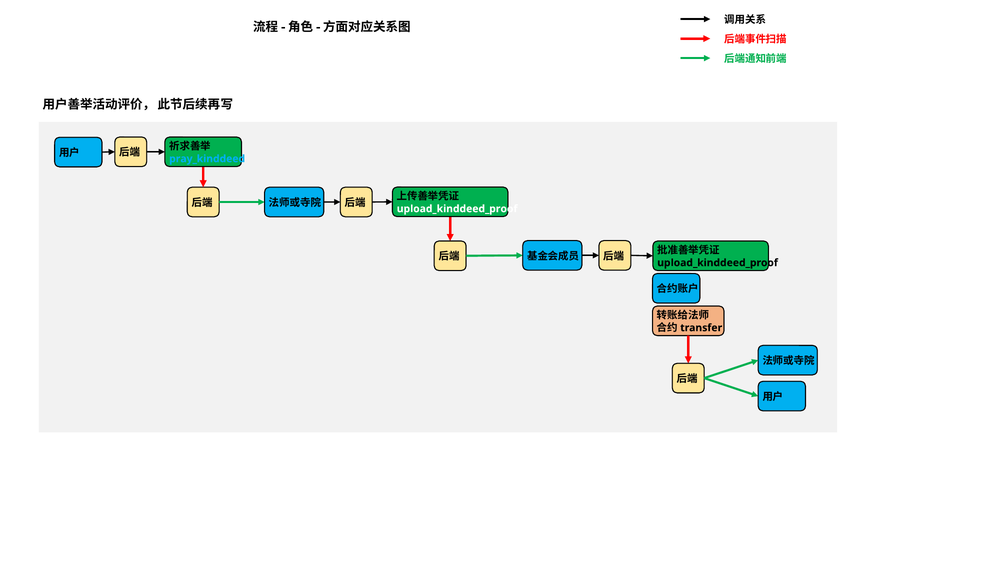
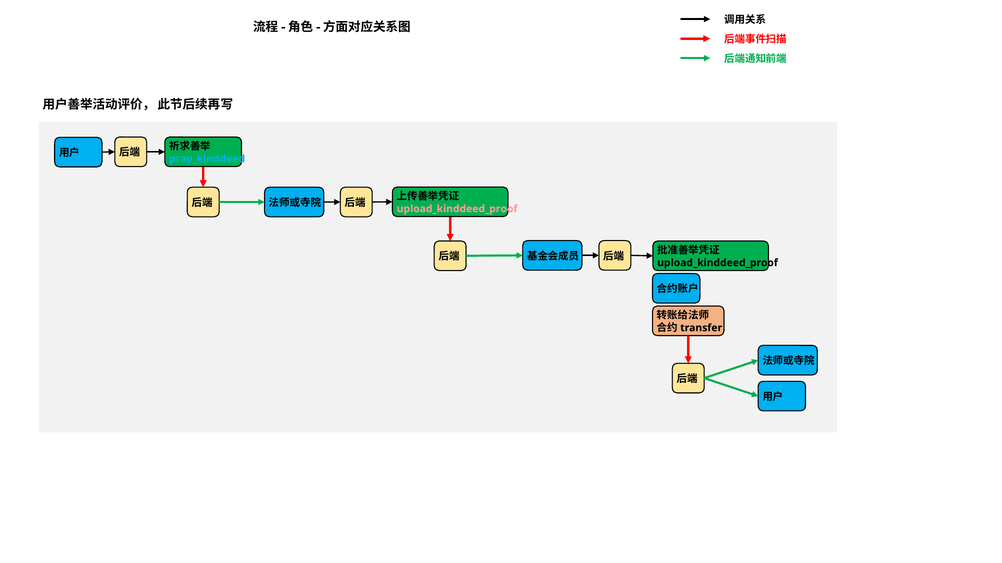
upload_kinddeed_proof at (457, 209) colour: white -> pink
